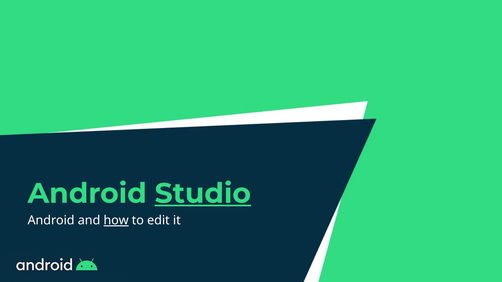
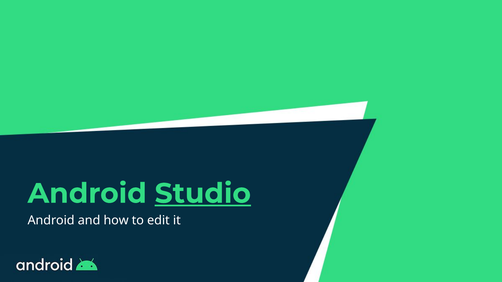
how underline: present -> none
